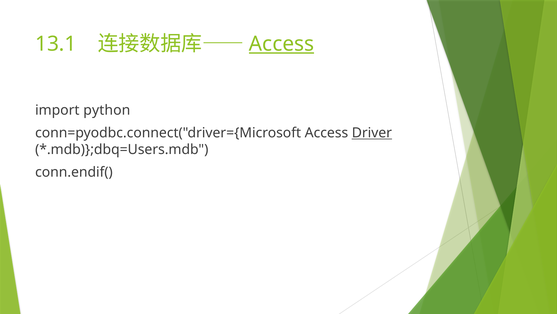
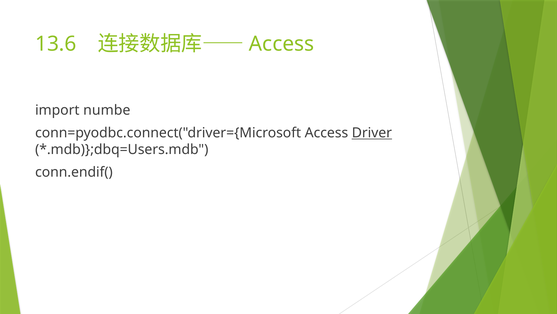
13.1: 13.1 -> 13.6
Access at (282, 44) underline: present -> none
python: python -> numbe
